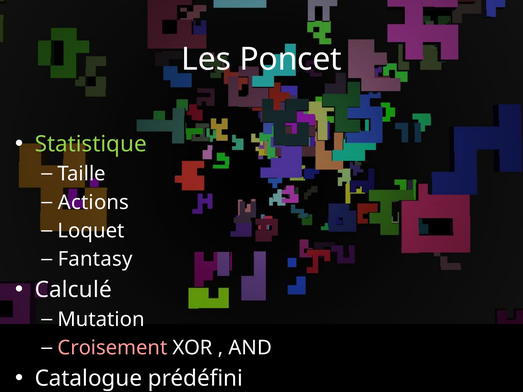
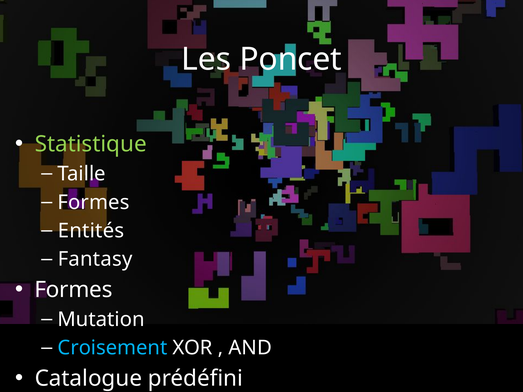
Actions at (93, 202): Actions -> Formes
Loquet: Loquet -> Entités
Calculé at (73, 290): Calculé -> Formes
Croisement colour: pink -> light blue
